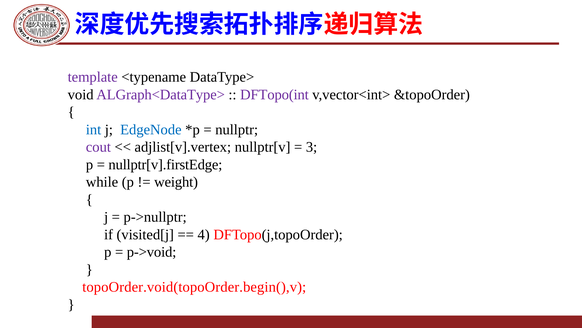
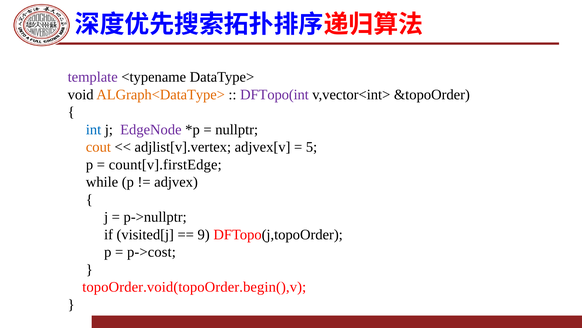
ALGraph<DataType> colour: purple -> orange
EdgeNode colour: blue -> purple
cout colour: purple -> orange
nullptr[v: nullptr[v -> adjvex[v
3: 3 -> 5
nullptr[v].firstEdge: nullptr[v].firstEdge -> count[v].firstEdge
weight: weight -> adjvex
4: 4 -> 9
p->void: p->void -> p->cost
